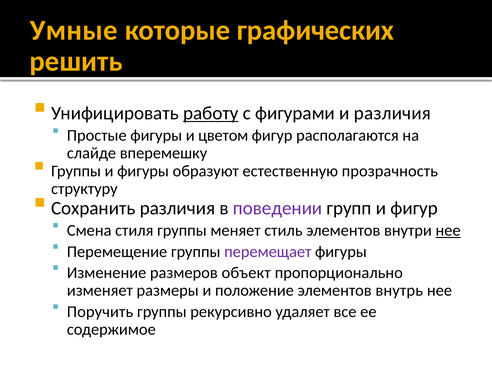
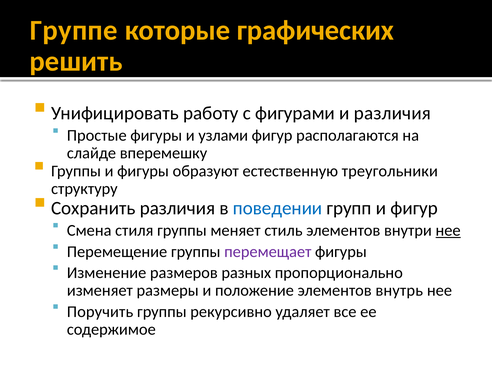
Умные: Умные -> Группе
работу underline: present -> none
цветом: цветом -> узлами
прозрачность: прозрачность -> треугольники
поведении colour: purple -> blue
объект: объект -> разных
